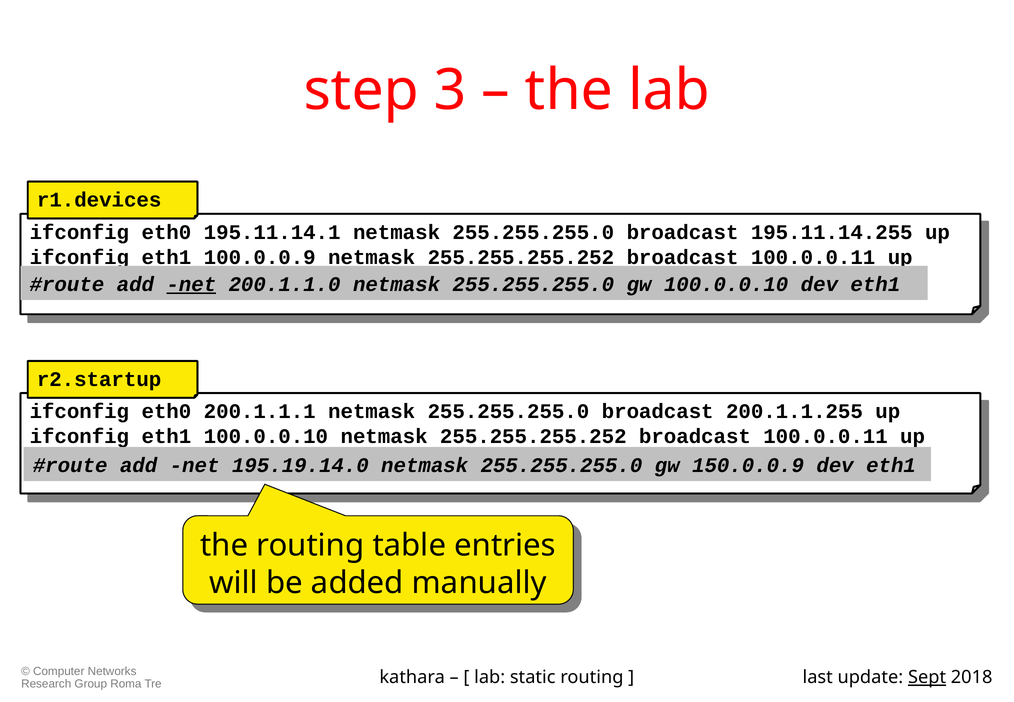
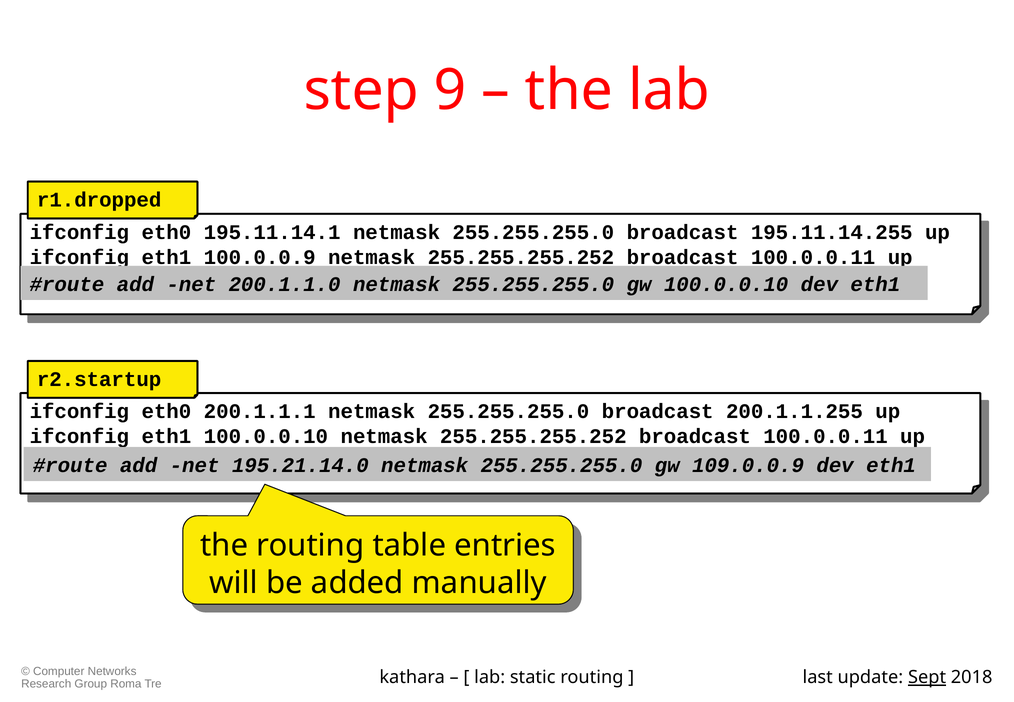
3: 3 -> 9
r1.devices: r1.devices -> r1.dropped
net at (191, 284) underline: present -> none
195.19.14.0: 195.19.14.0 -> 195.21.14.0
150.0.0.9: 150.0.0.9 -> 109.0.0.9
